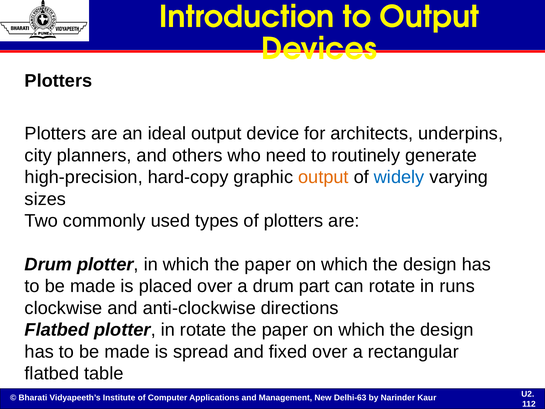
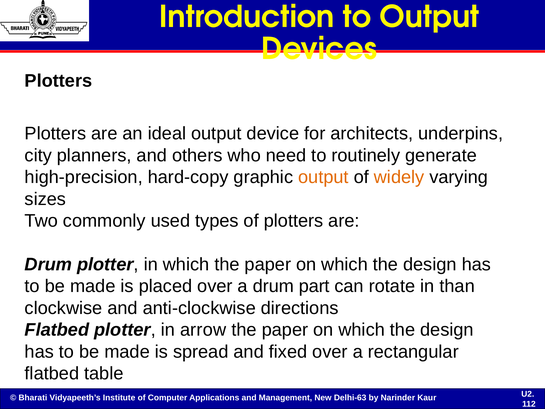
widely colour: blue -> orange
runs: runs -> than
in rotate: rotate -> arrow
